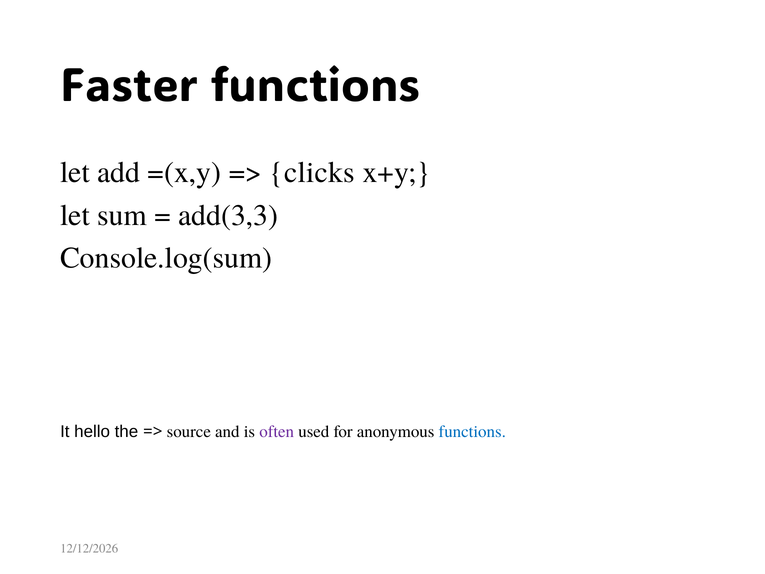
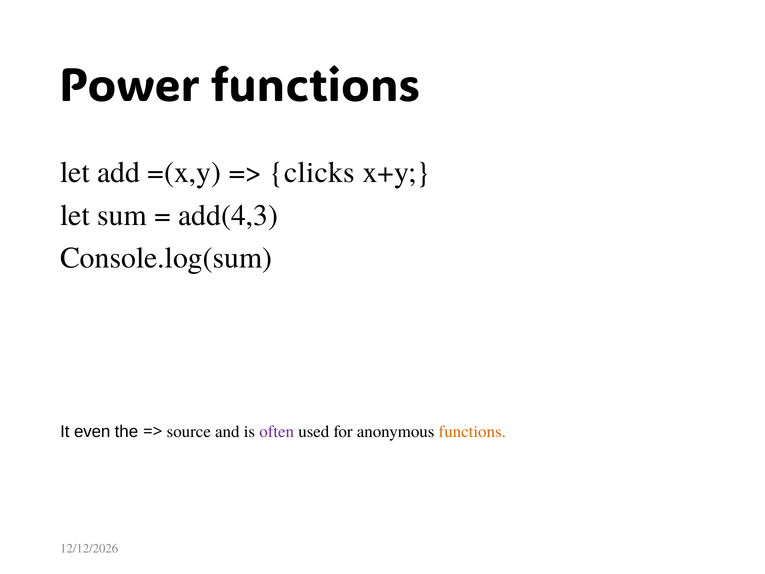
Faster: Faster -> Power
add(3,3: add(3,3 -> add(4,3
hello: hello -> even
functions at (472, 431) colour: blue -> orange
